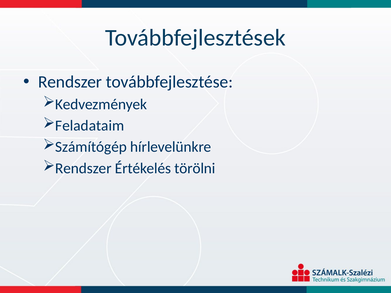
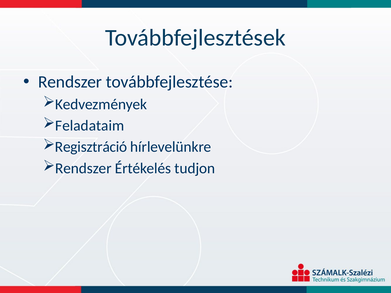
Számítógép: Számítógép -> Regisztráció
törölni: törölni -> tudjon
